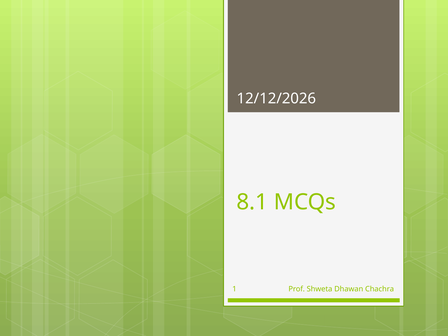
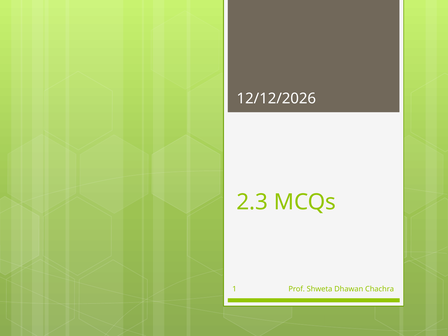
8.1: 8.1 -> 2.3
